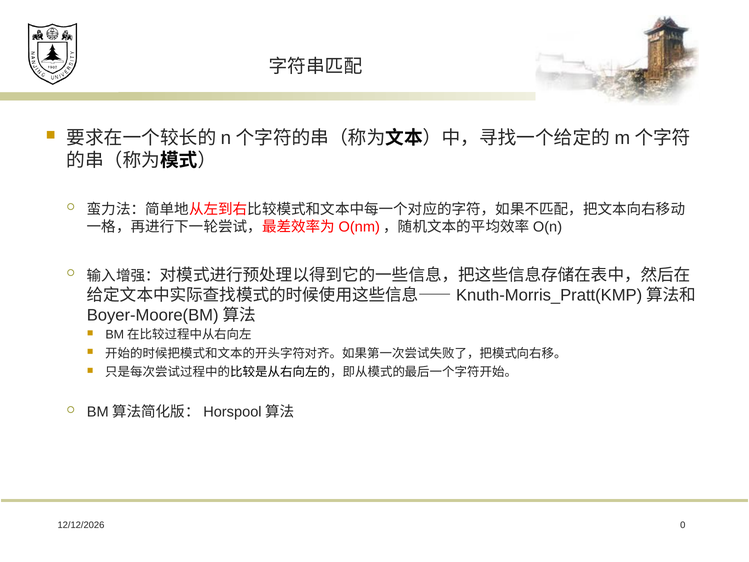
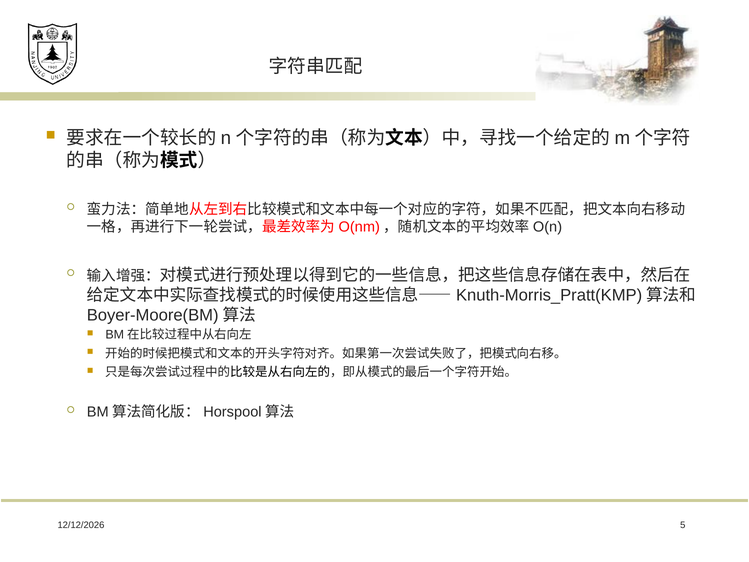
0: 0 -> 5
